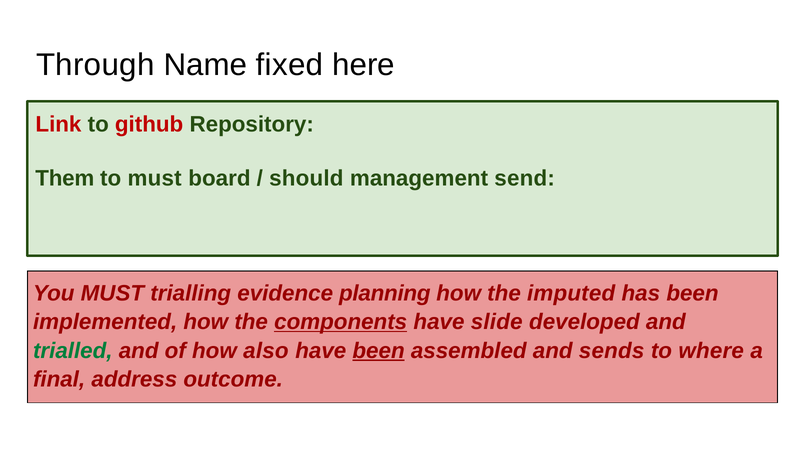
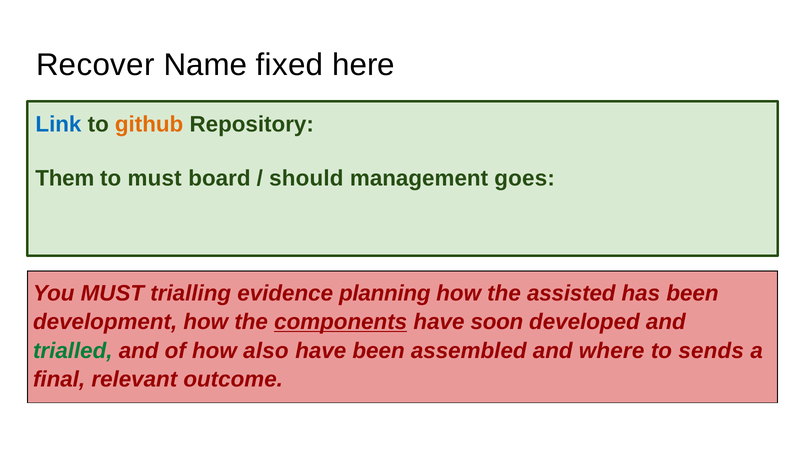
Through: Through -> Recover
Link colour: red -> blue
github colour: red -> orange
send: send -> goes
imputed: imputed -> assisted
implemented: implemented -> development
slide: slide -> soon
been at (379, 350) underline: present -> none
sends: sends -> where
where: where -> sends
address: address -> relevant
